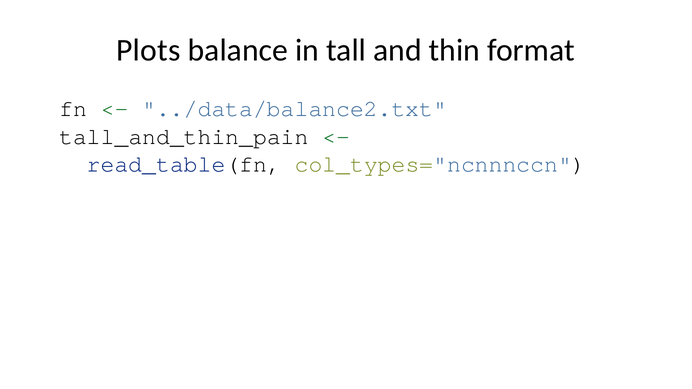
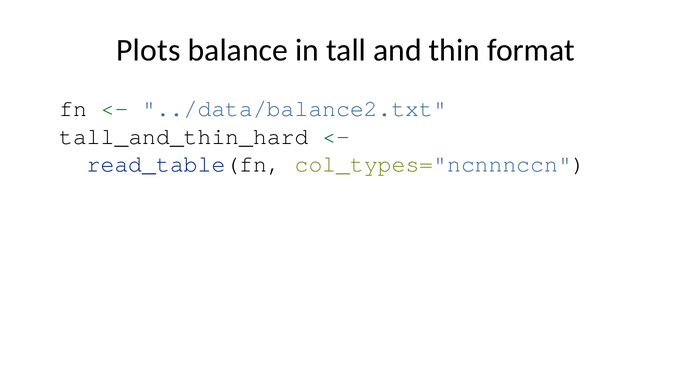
tall_and_thin_pain: tall_and_thin_pain -> tall_and_thin_hard
